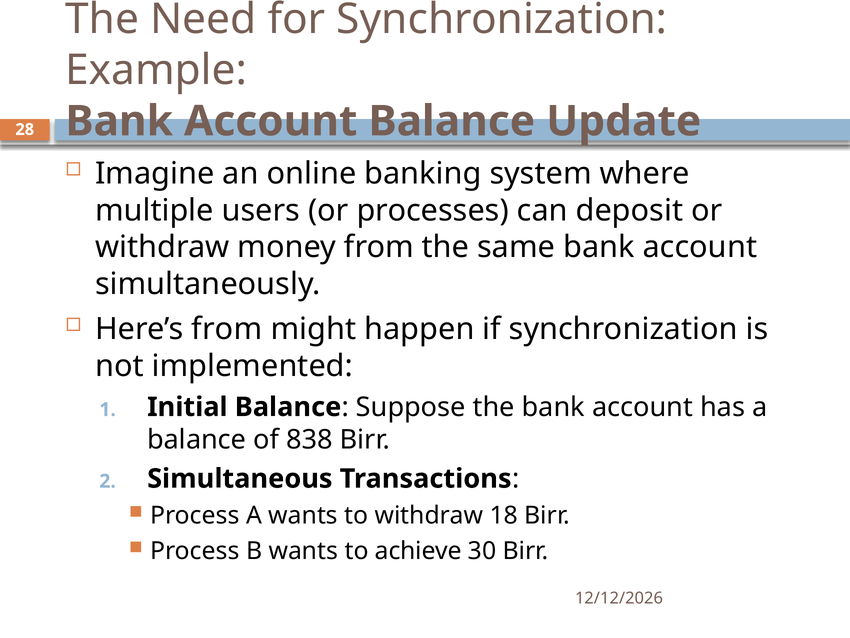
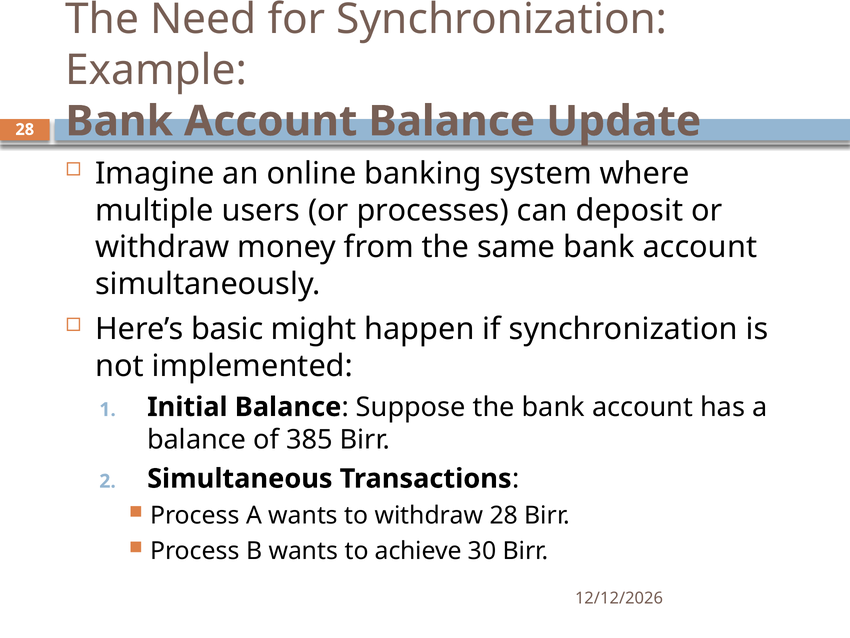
Here’s from: from -> basic
838: 838 -> 385
withdraw 18: 18 -> 28
